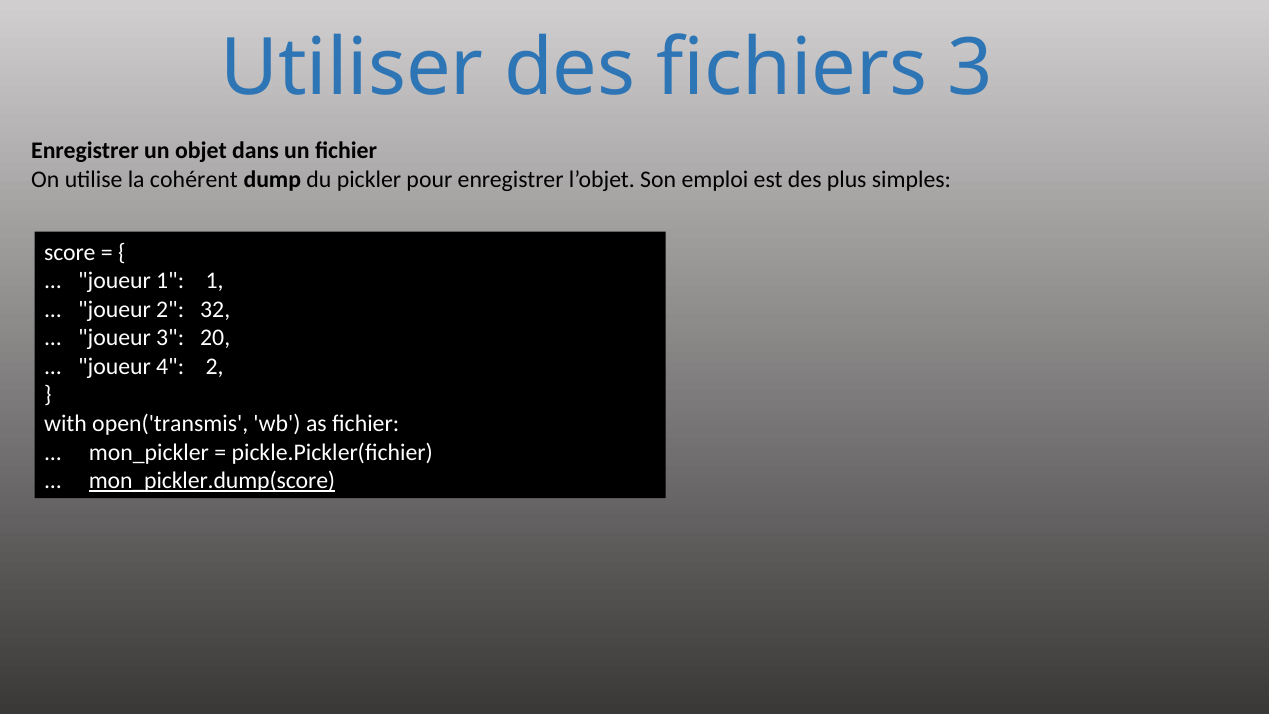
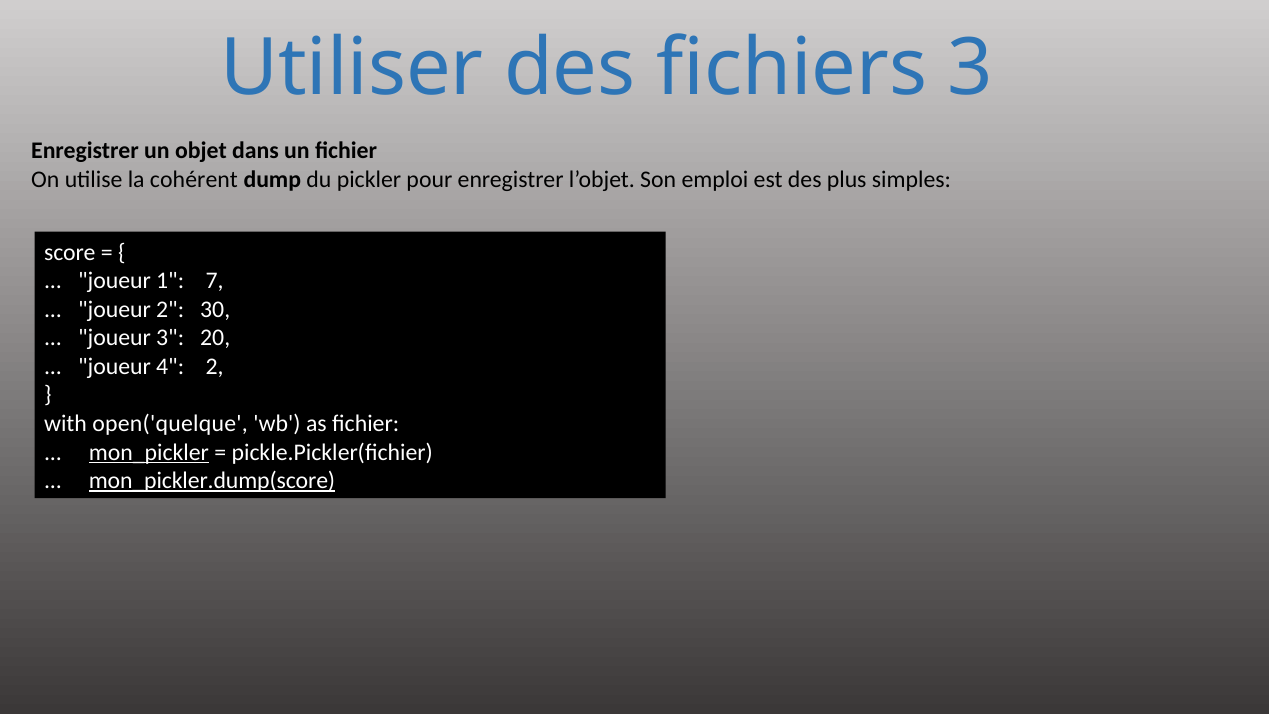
1 1: 1 -> 7
32: 32 -> 30
open('transmis: open('transmis -> open('quelque
mon_pickler underline: none -> present
